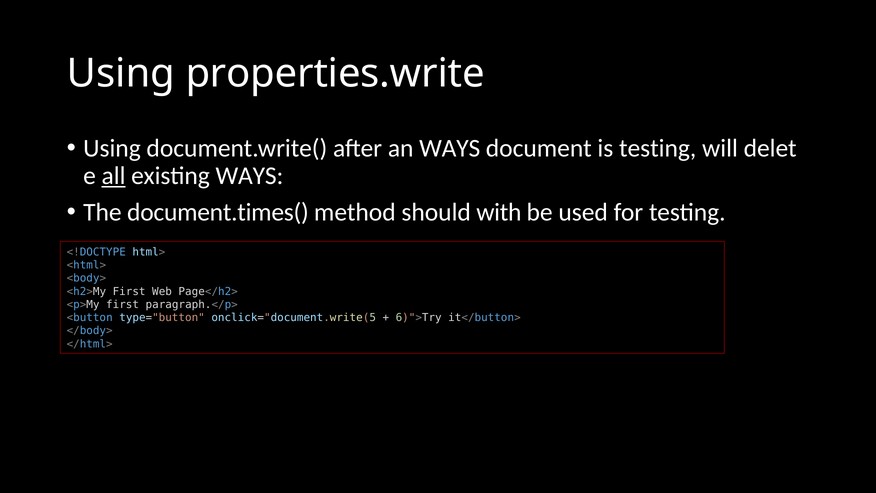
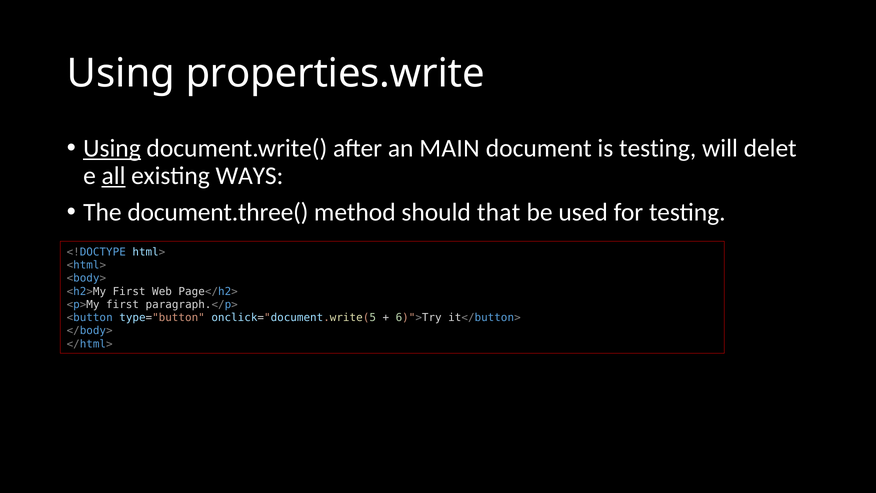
Using at (112, 148) underline: none -> present
an WAYS: WAYS -> MAIN
document.times(: document.times( -> document.three(
with: with -> that
